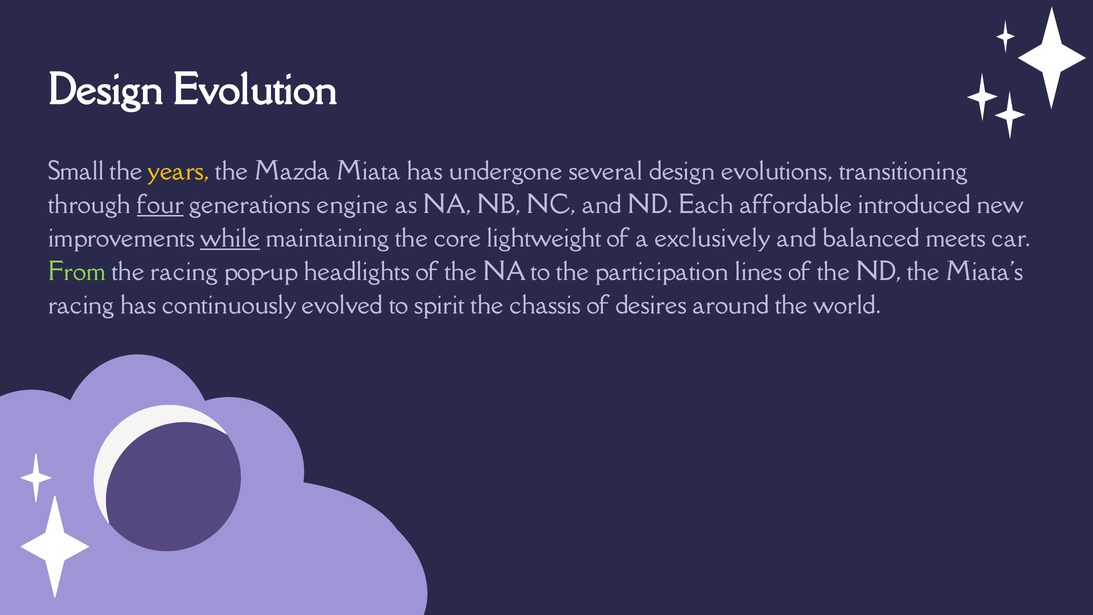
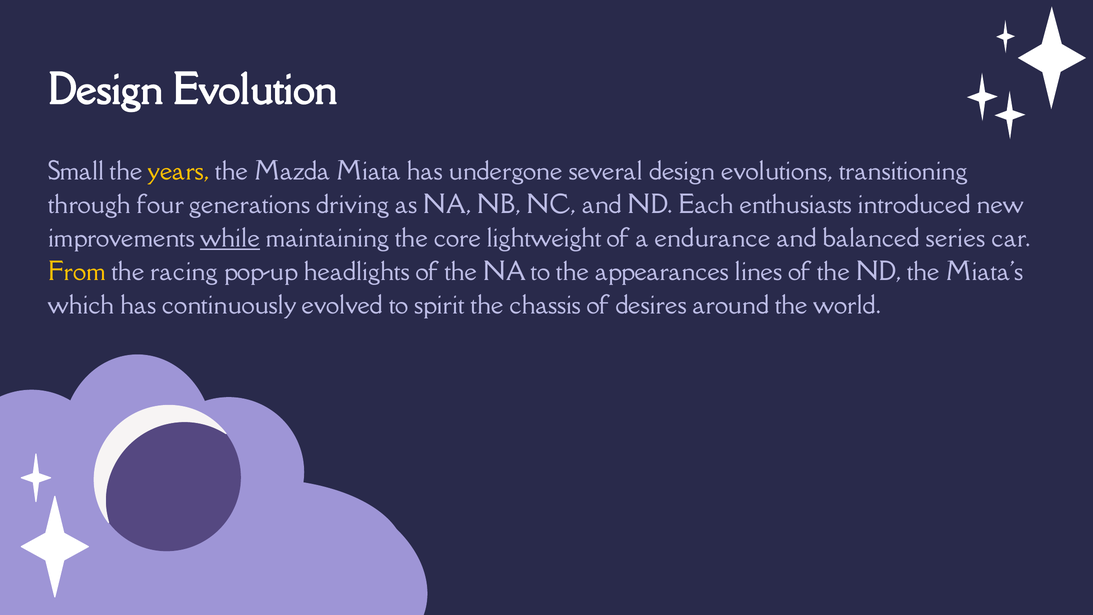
four underline: present -> none
engine: engine -> driving
affordable: affordable -> enthusiasts
exclusively: exclusively -> endurance
meets: meets -> series
From colour: light green -> yellow
participation: participation -> appearances
racing at (81, 306): racing -> which
